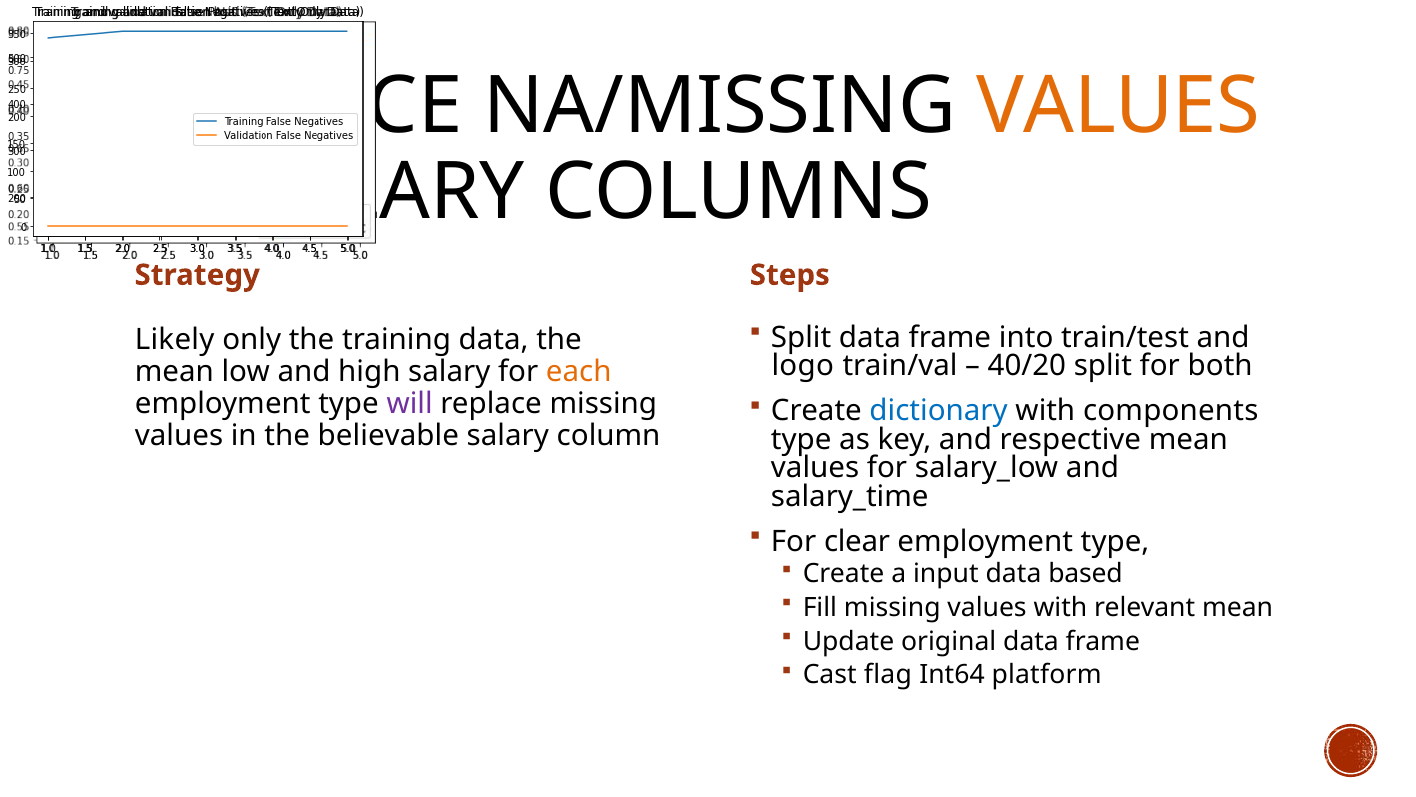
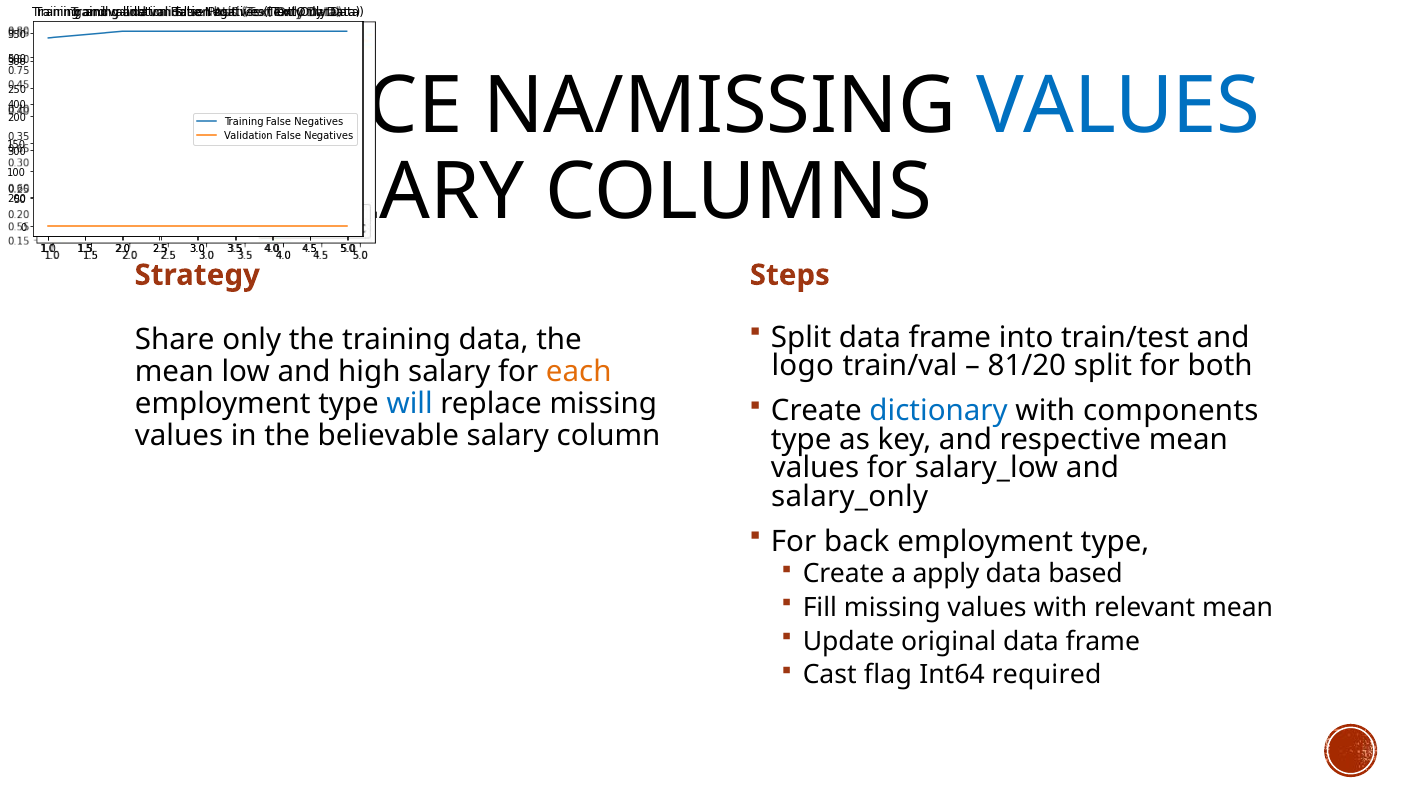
VALUES at (1118, 106) colour: orange -> blue
Likely: Likely -> Share
40/20: 40/20 -> 81/20
will colour: purple -> blue
salary_time: salary_time -> salary_only
clear: clear -> back
input: input -> apply
platform: platform -> required
